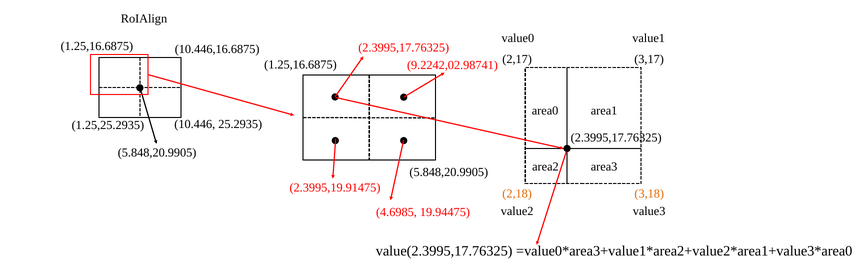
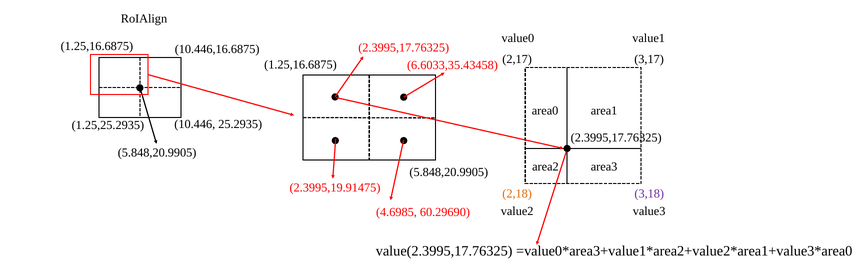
9.2242,02.98741: 9.2242,02.98741 -> 6.6033,35.43458
3,18 colour: orange -> purple
19.94475: 19.94475 -> 60.29690
